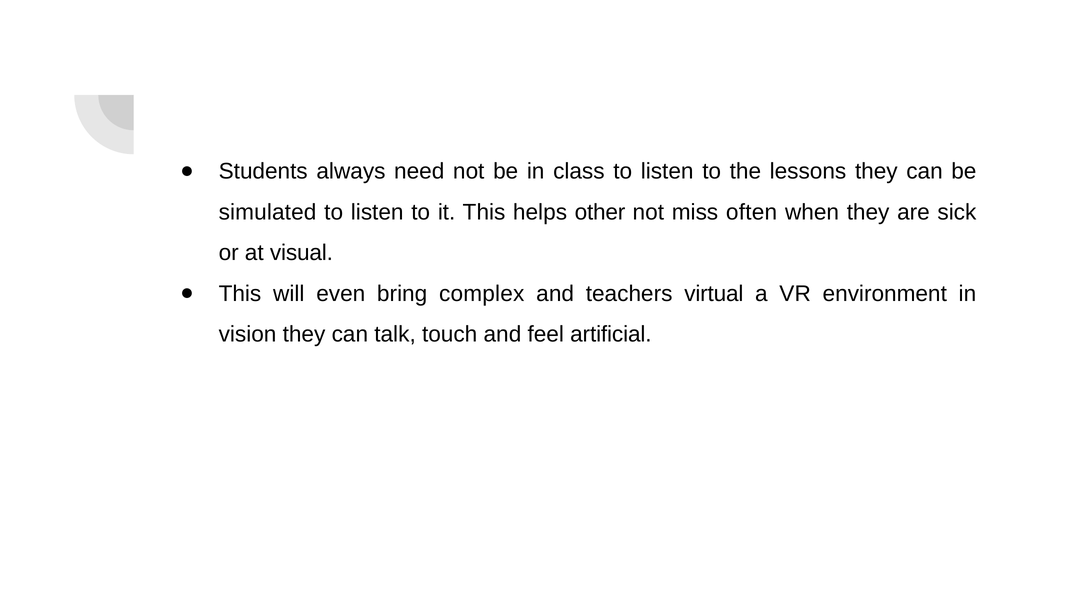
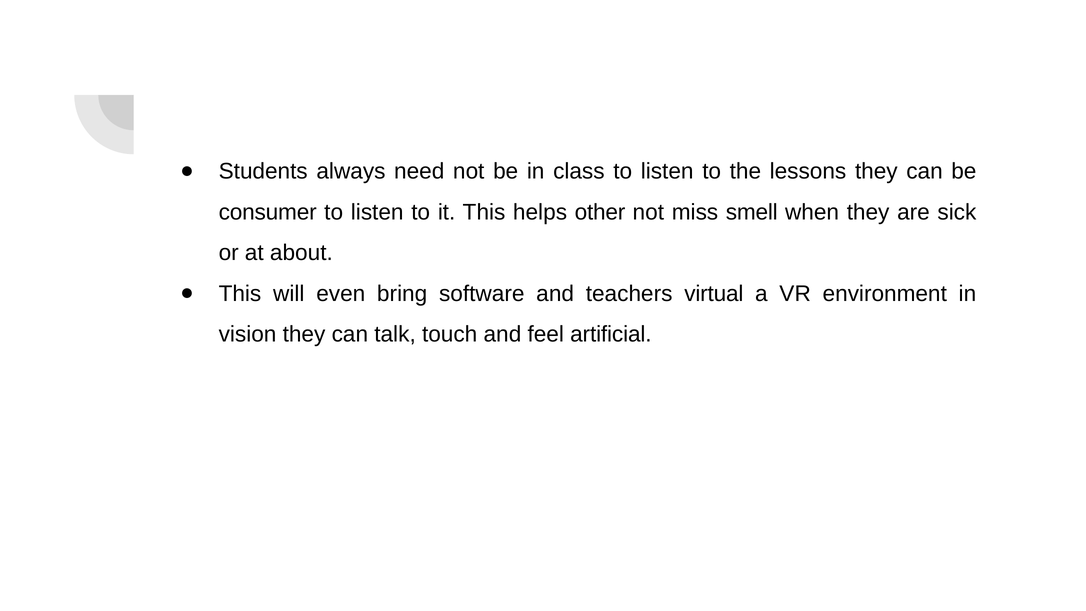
simulated: simulated -> consumer
often: often -> smell
visual: visual -> about
complex: complex -> software
